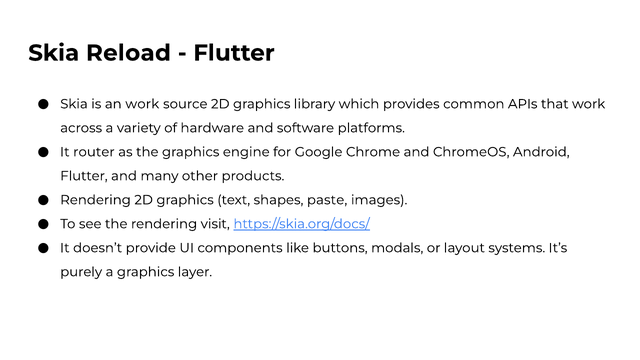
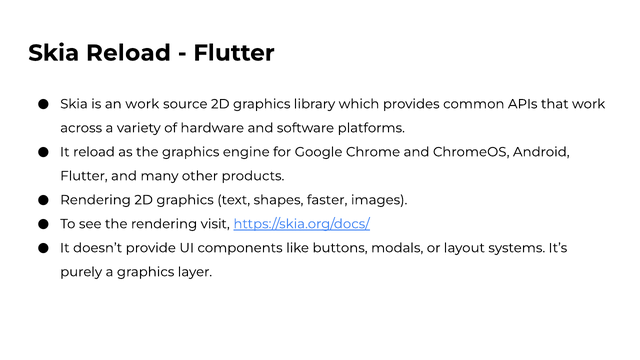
It router: router -> reload
paste: paste -> faster
